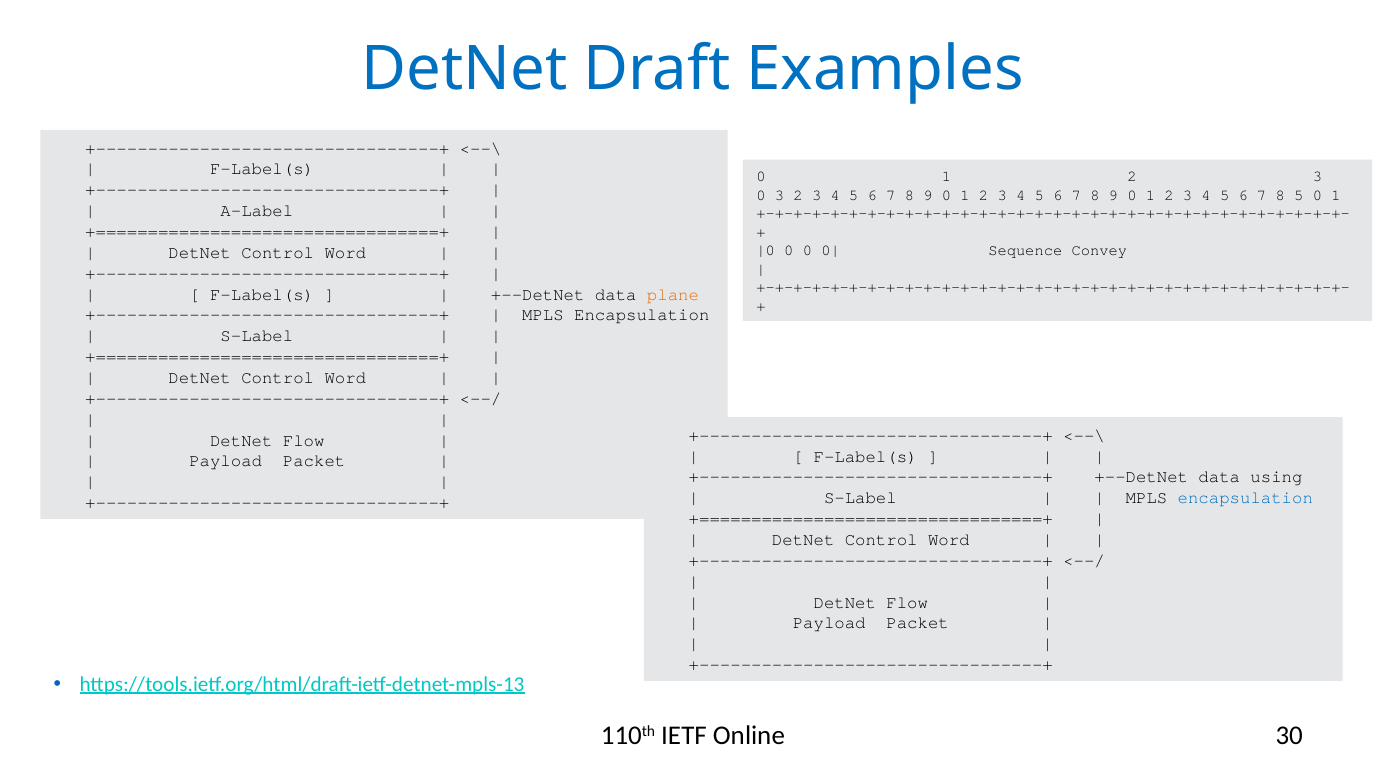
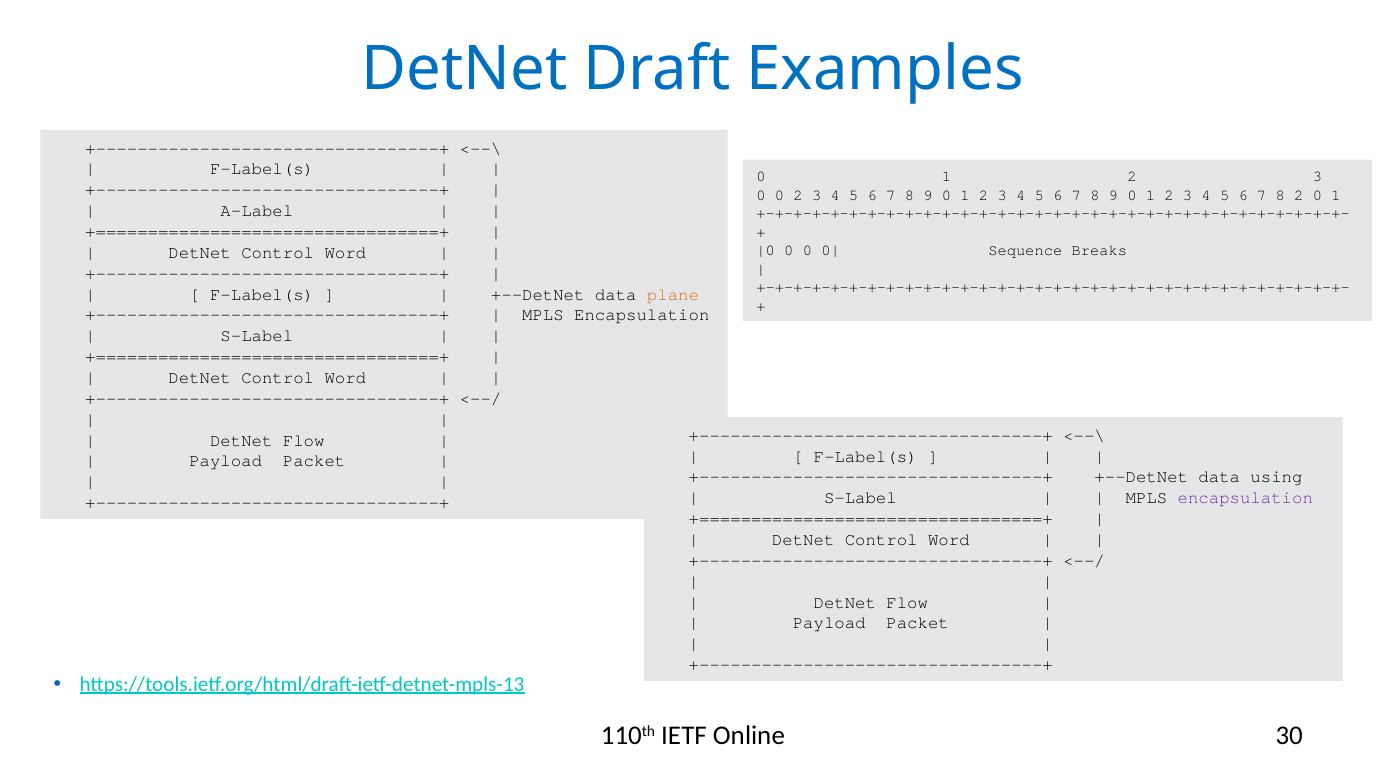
3 at (780, 195): 3 -> 0
8 5: 5 -> 2
Convey: Convey -> Breaks
encapsulation at (1245, 498) colour: blue -> purple
